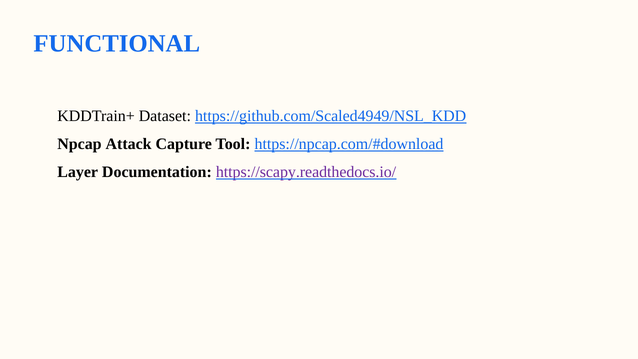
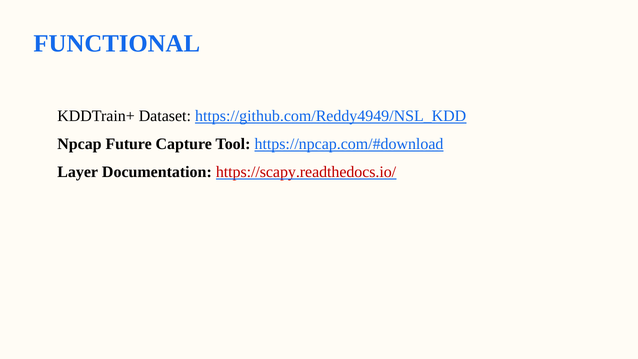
https://github.com/Scaled4949/NSL_KDD: https://github.com/Scaled4949/NSL_KDD -> https://github.com/Reddy4949/NSL_KDD
Attack: Attack -> Future
https://scapy.readthedocs.io/ colour: purple -> red
